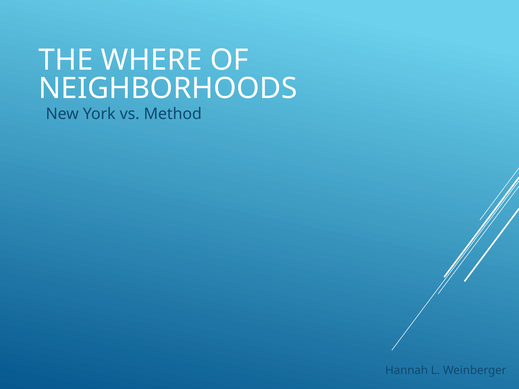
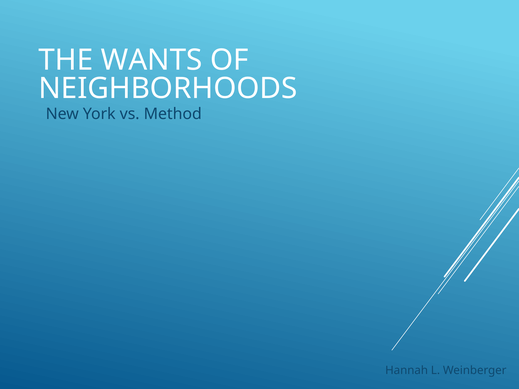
WHERE: WHERE -> WANTS
